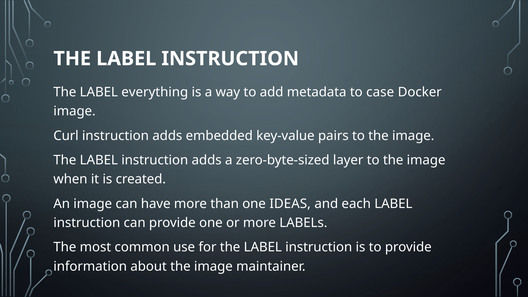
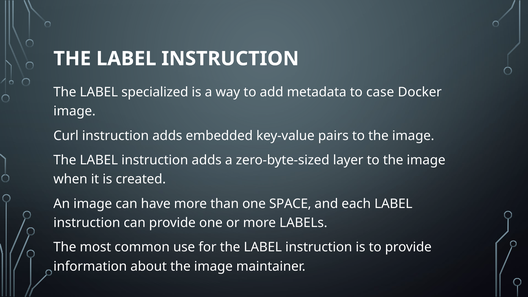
everything: everything -> specialized
IDEAS: IDEAS -> SPACE
